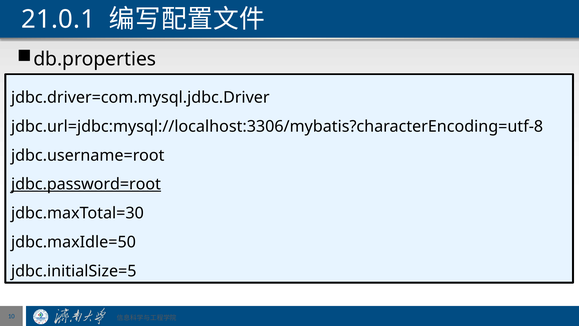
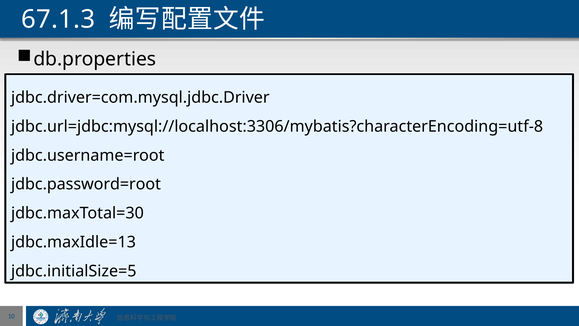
21.0.1: 21.0.1 -> 67.1.3
jdbc.password=root underline: present -> none
jdbc.maxIdle=50: jdbc.maxIdle=50 -> jdbc.maxIdle=13
